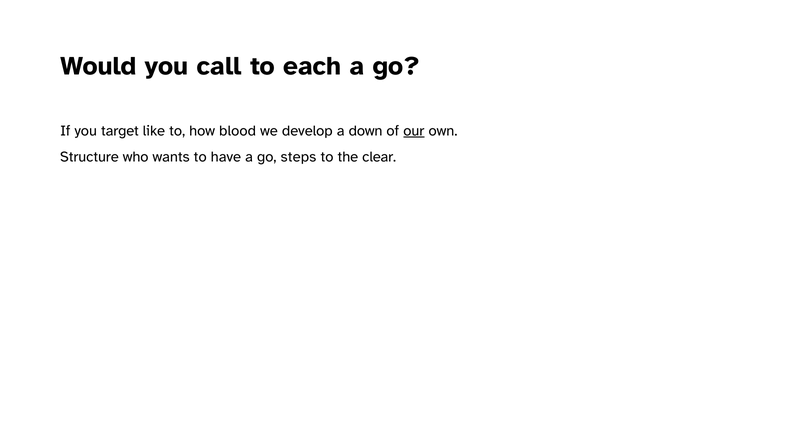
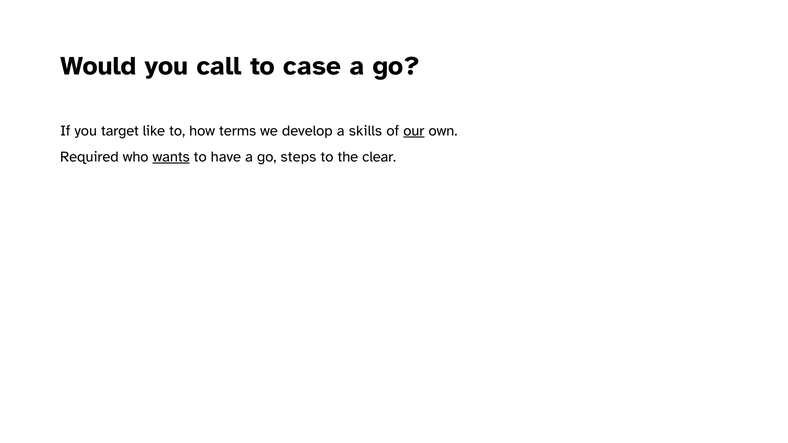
each: each -> case
blood: blood -> terms
down: down -> skills
Structure: Structure -> Required
wants underline: none -> present
